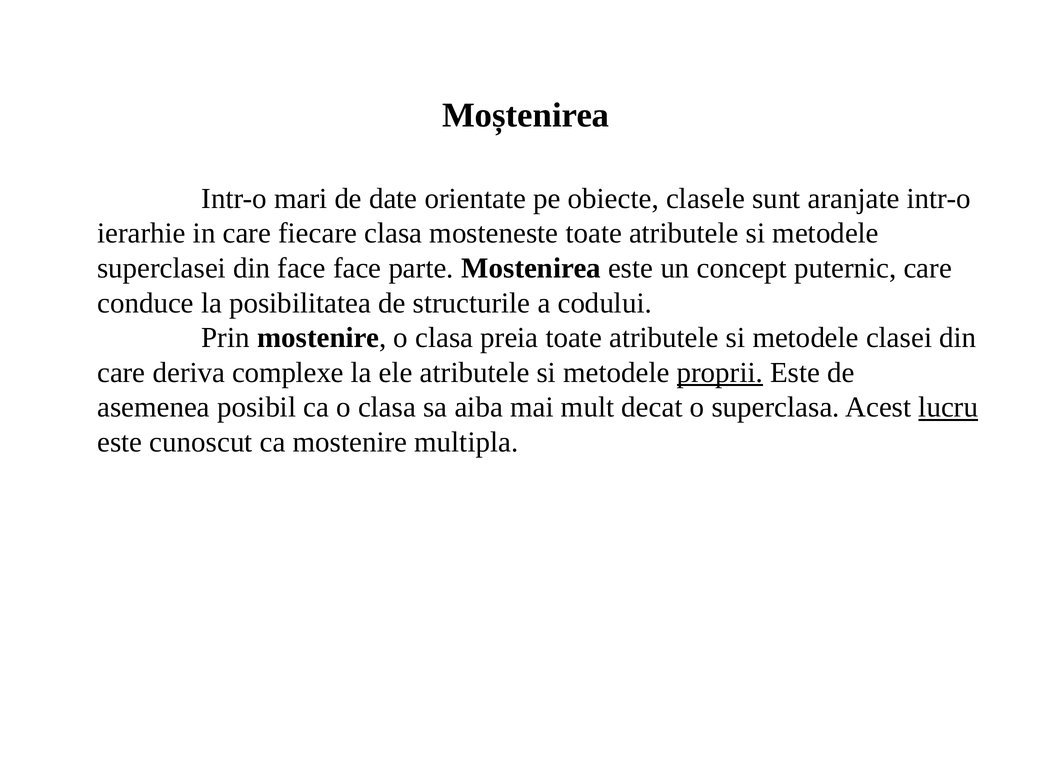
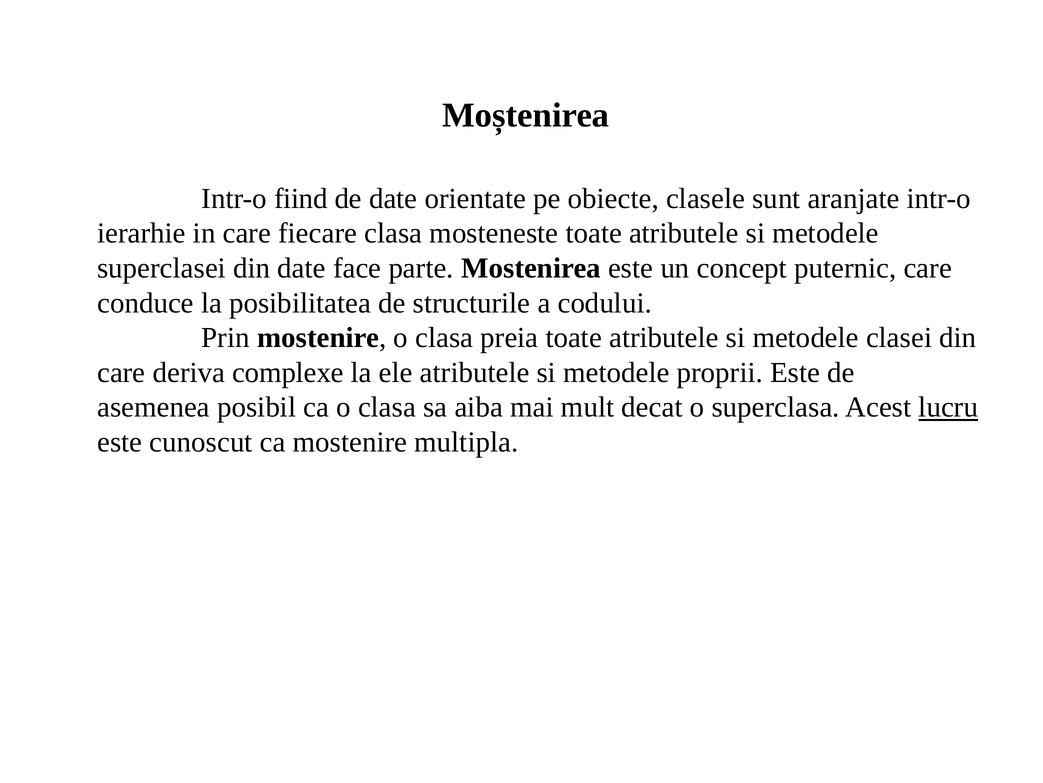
mari: mari -> fiind
din face: face -> date
proprii underline: present -> none
